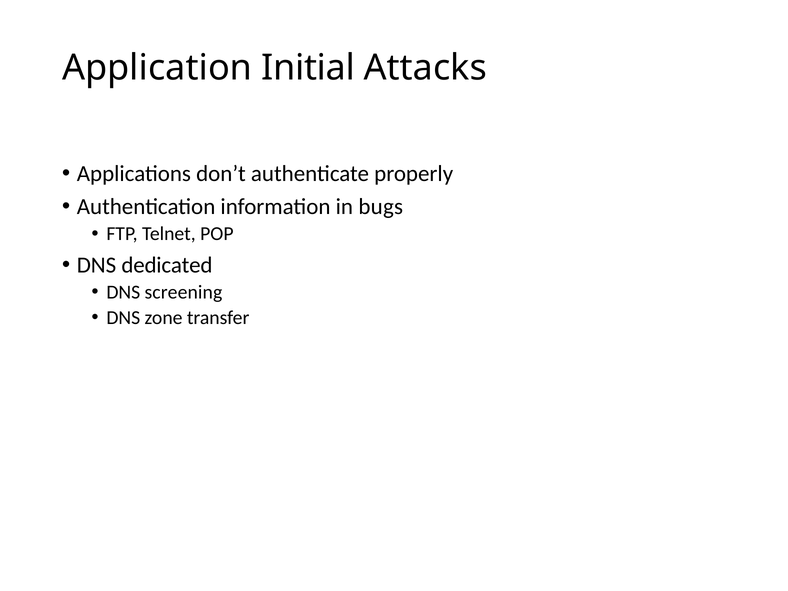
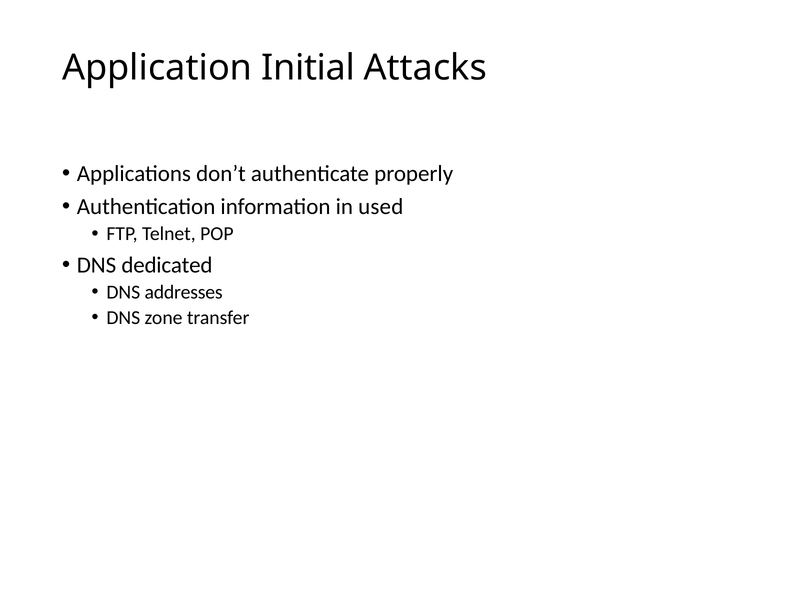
bugs: bugs -> used
screening: screening -> addresses
